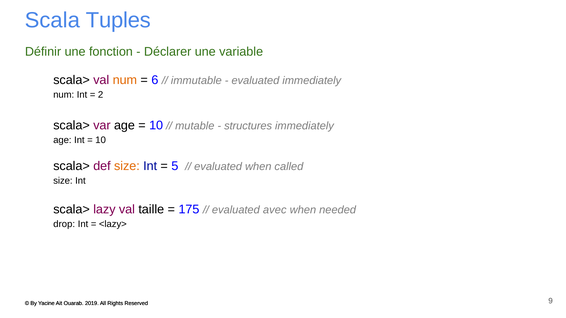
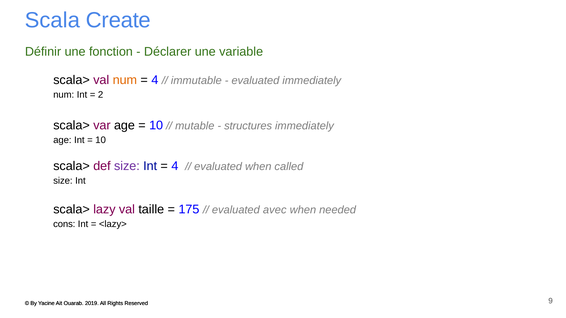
Tuples: Tuples -> Create
6 at (155, 80): 6 -> 4
size at (127, 166) colour: orange -> purple
5 at (175, 166): 5 -> 4
drop: drop -> cons
